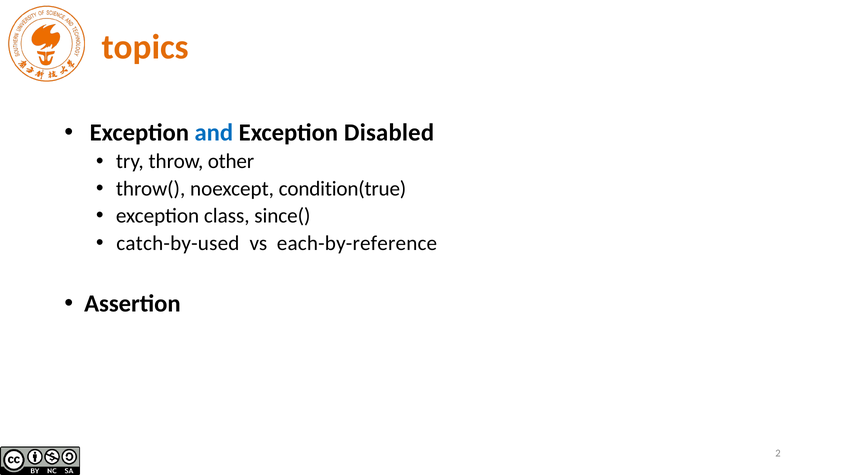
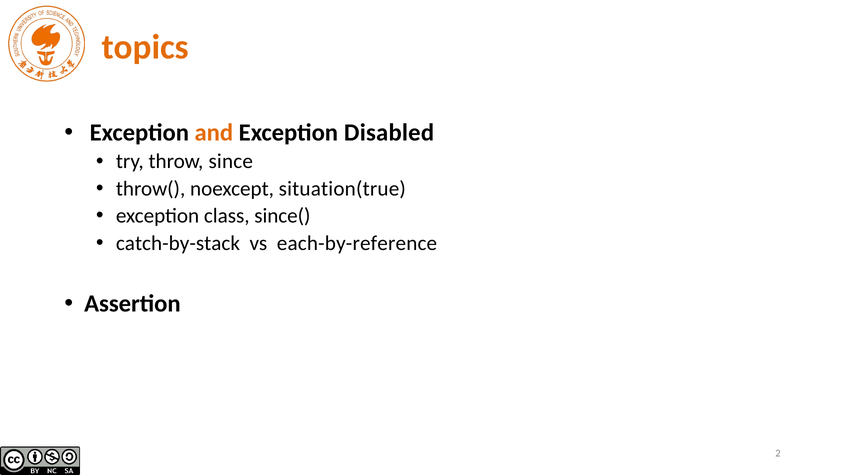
and colour: blue -> orange
other: other -> since
condition(true: condition(true -> situation(true
catch-by-used: catch-by-used -> catch-by-stack
